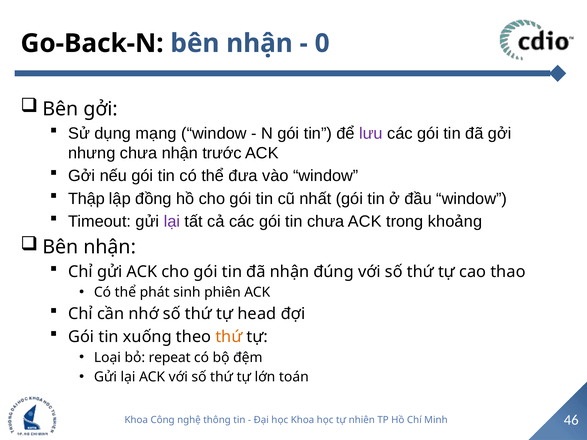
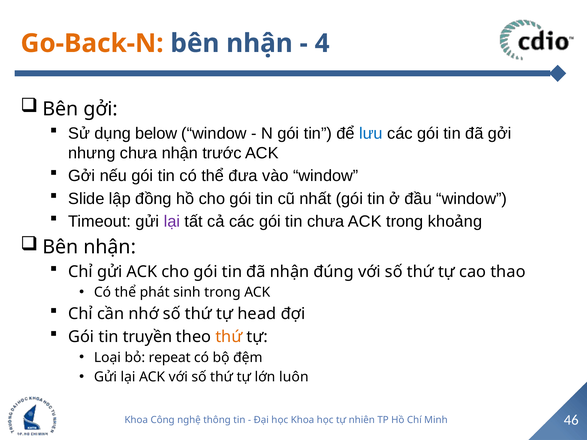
Go-Back-N colour: black -> orange
0: 0 -> 4
mạng: mạng -> below
lưu colour: purple -> blue
Thập: Thập -> Slide
sinh phiên: phiên -> trong
xuống: xuống -> truyền
toán: toán -> luôn
